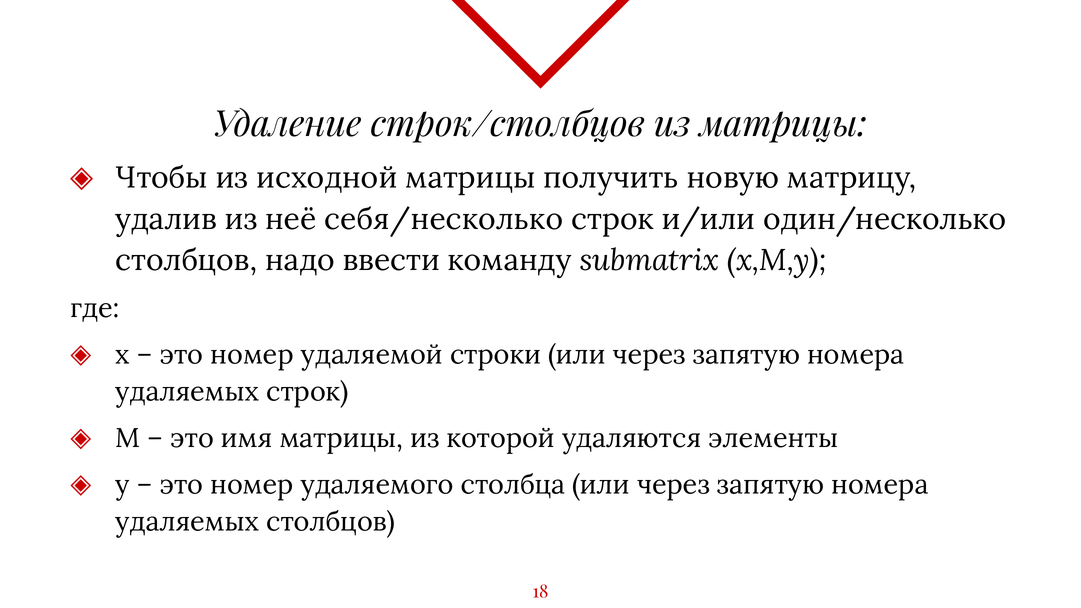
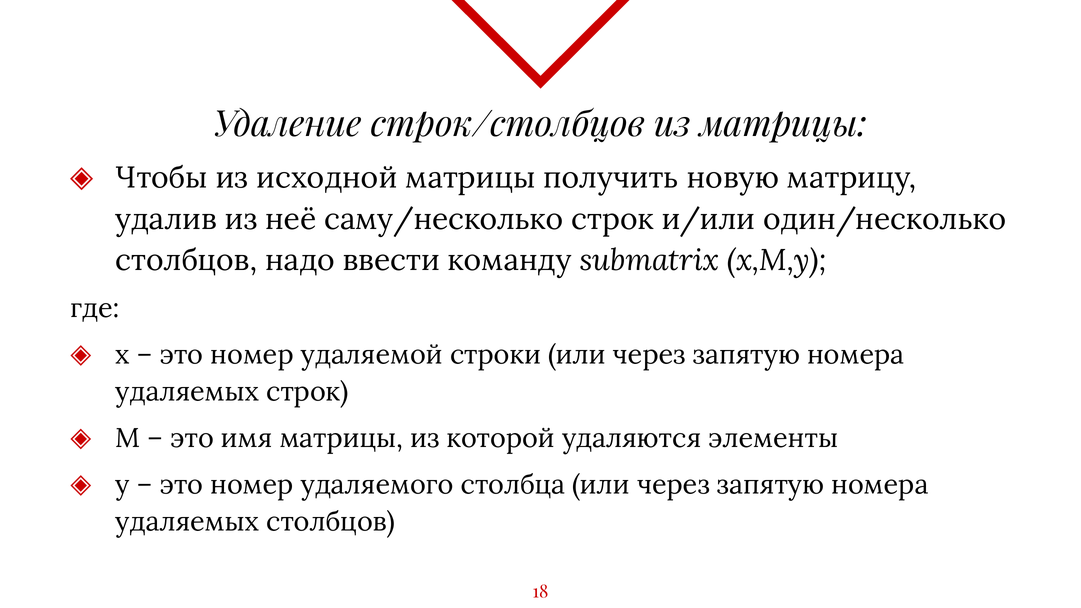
себя/несколько: себя/несколько -> саму/несколько
